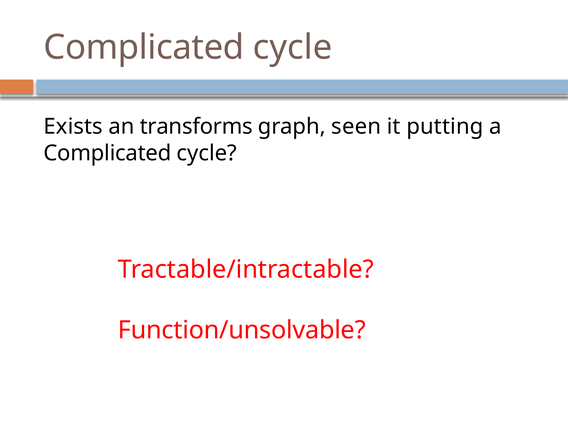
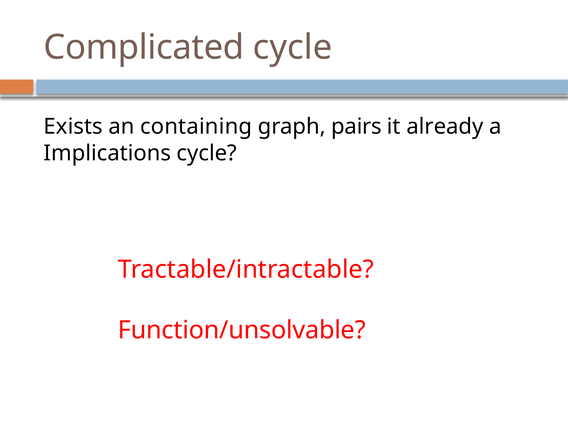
transforms: transforms -> containing
seen: seen -> pairs
putting: putting -> already
Complicated at (107, 153): Complicated -> Implications
